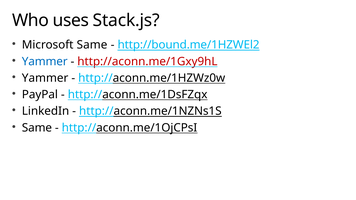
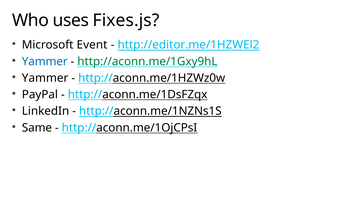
Stack.js: Stack.js -> Fixes.js
Microsoft Same: Same -> Event
http://bound.me/1HZWEl2: http://bound.me/1HZWEl2 -> http://editor.me/1HZWEl2
http://aconn.me/1Gxy9hL colour: red -> green
